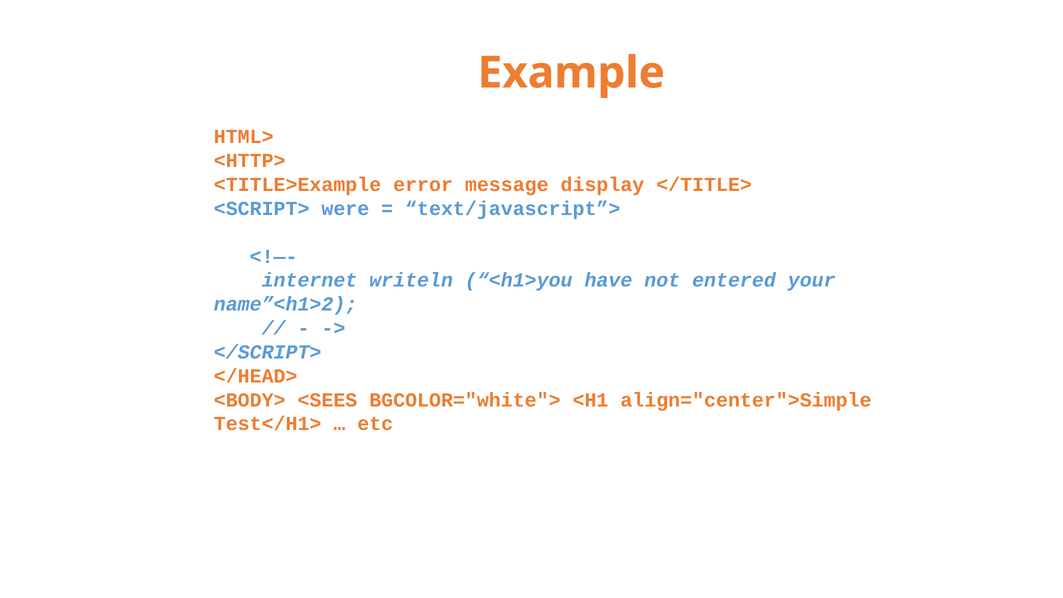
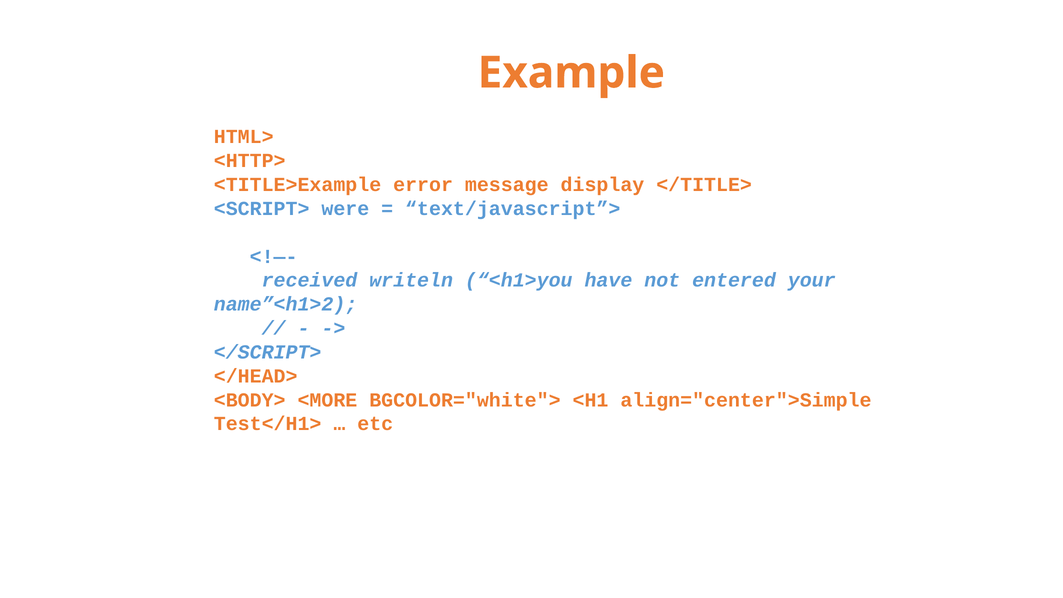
internet: internet -> received
<SEES: <SEES -> <MORE
